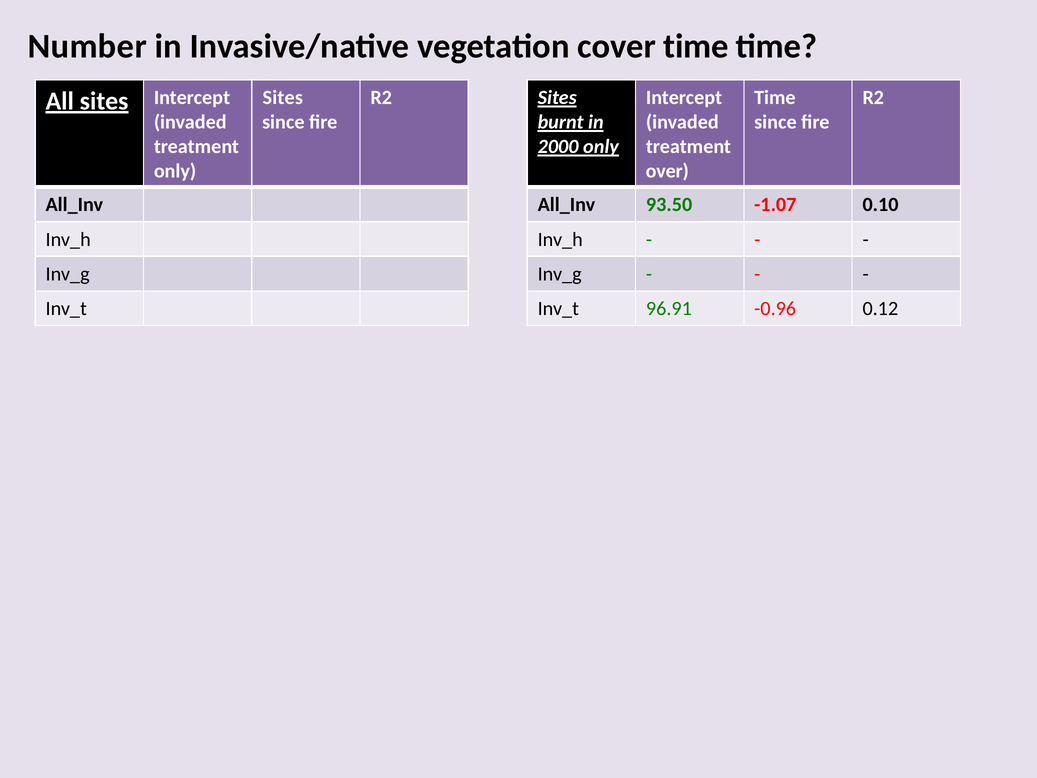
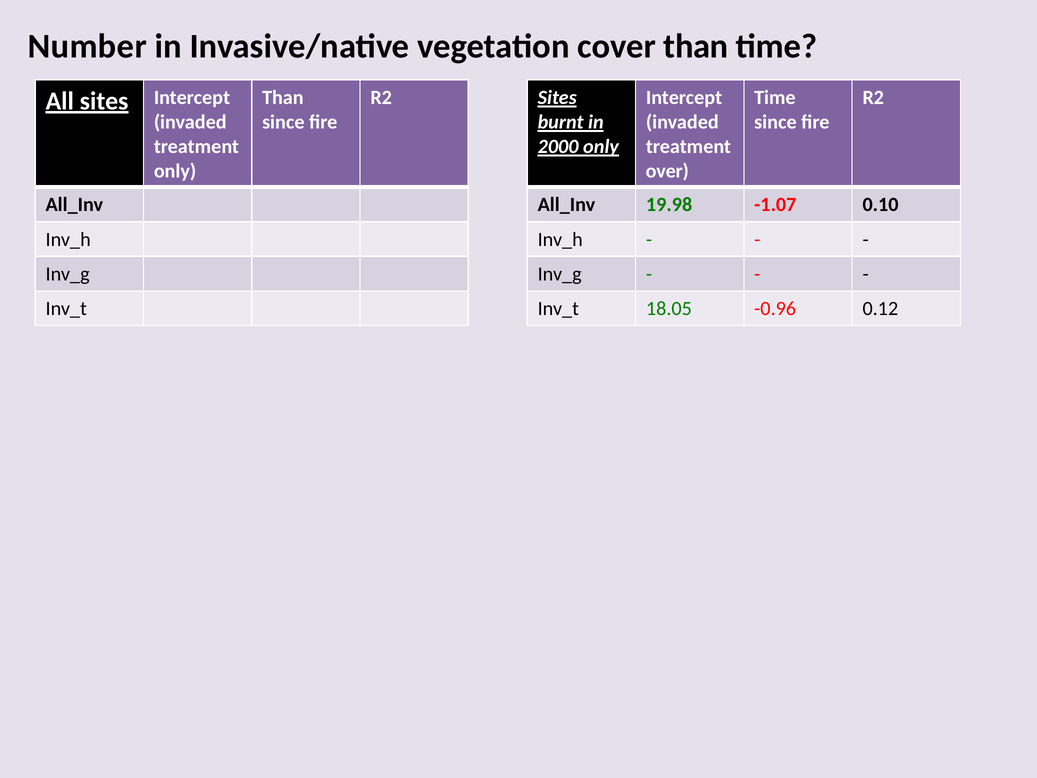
cover time: time -> than
Sites at (283, 97): Sites -> Than
93.50: 93.50 -> 19.98
96.91: 96.91 -> 18.05
